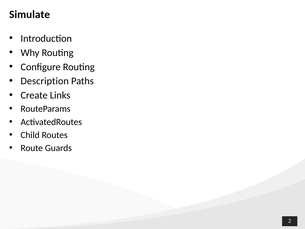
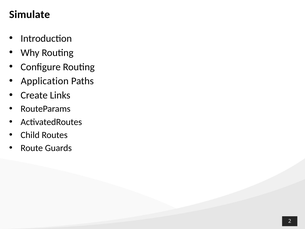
Description: Description -> Application
